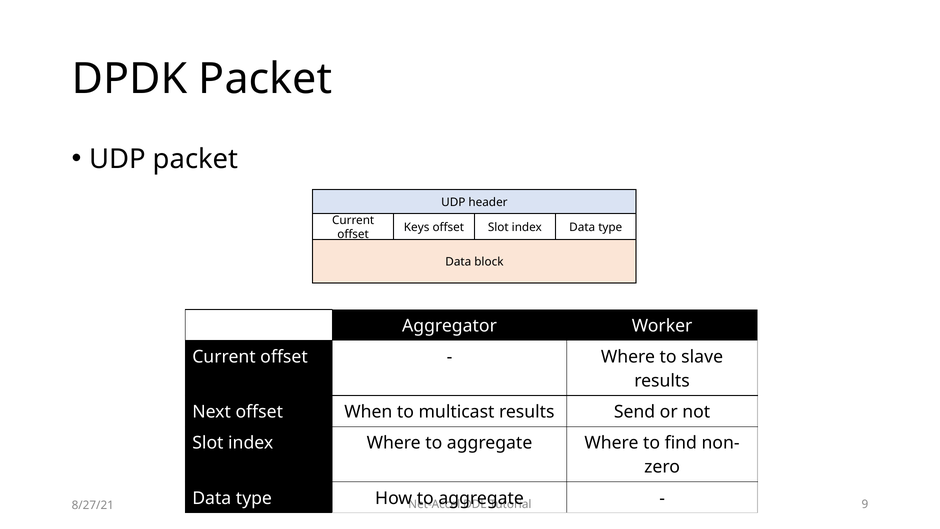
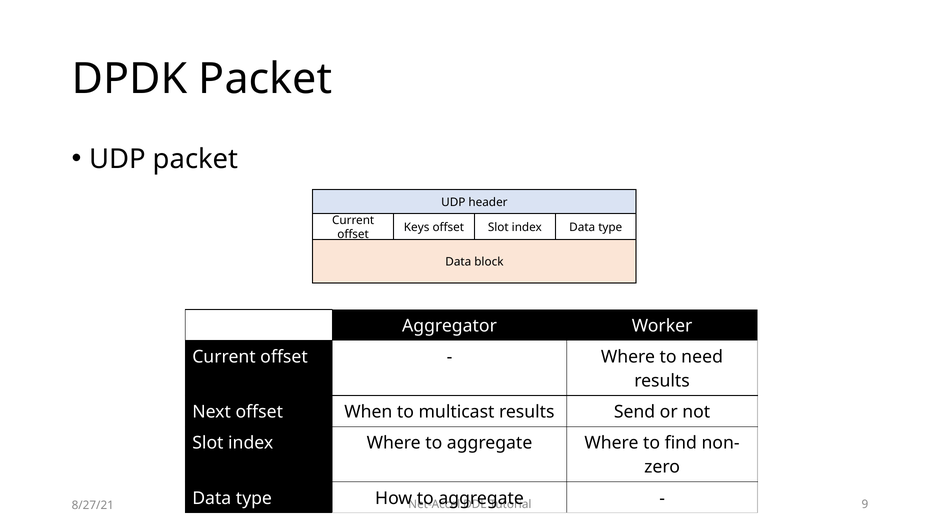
slave: slave -> need
